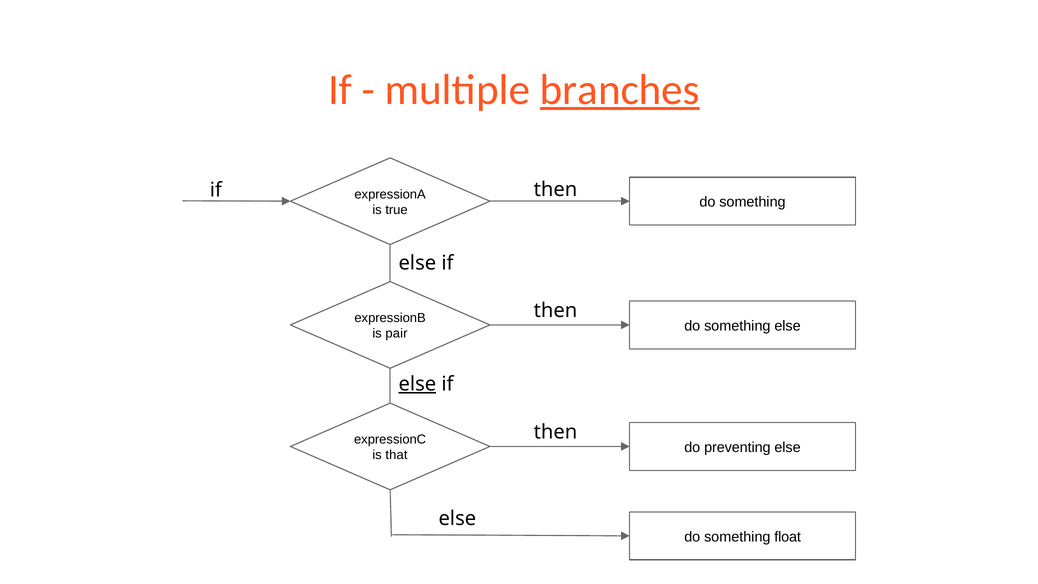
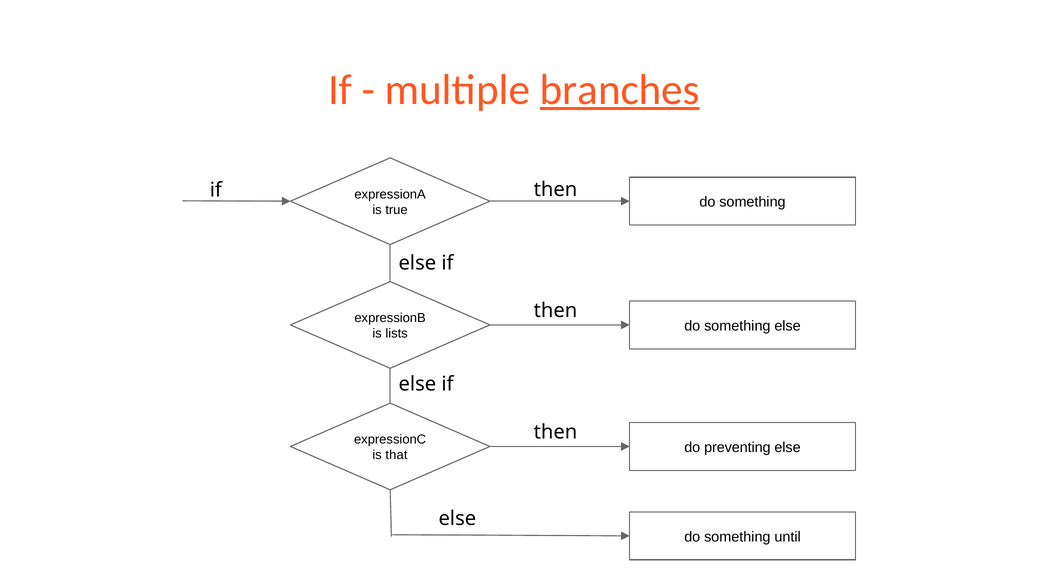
pair: pair -> lists
else at (417, 384) underline: present -> none
float: float -> until
